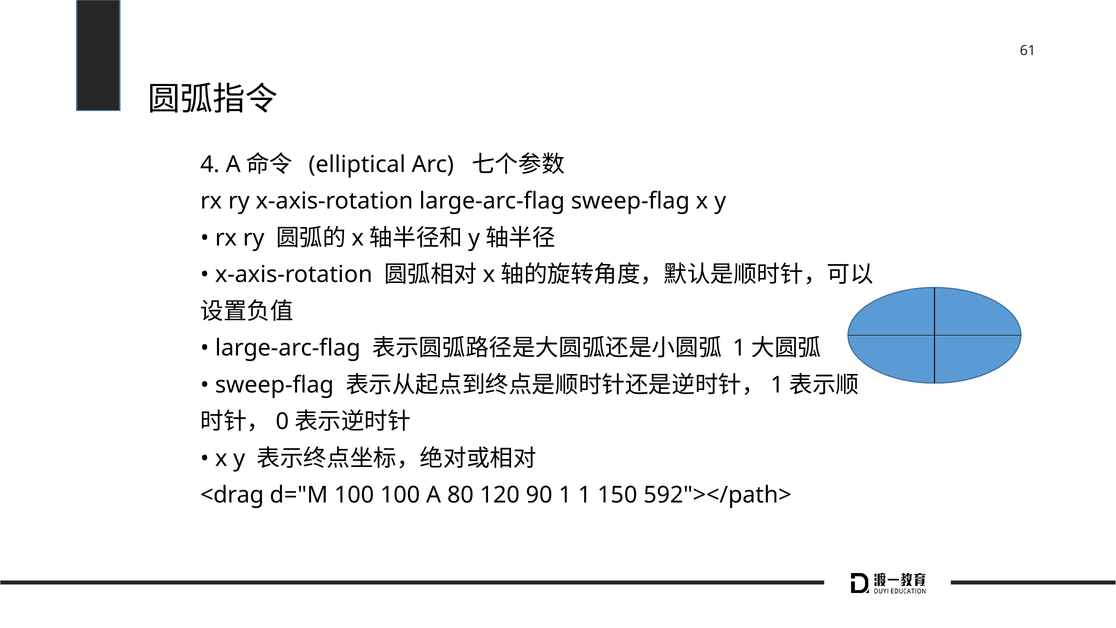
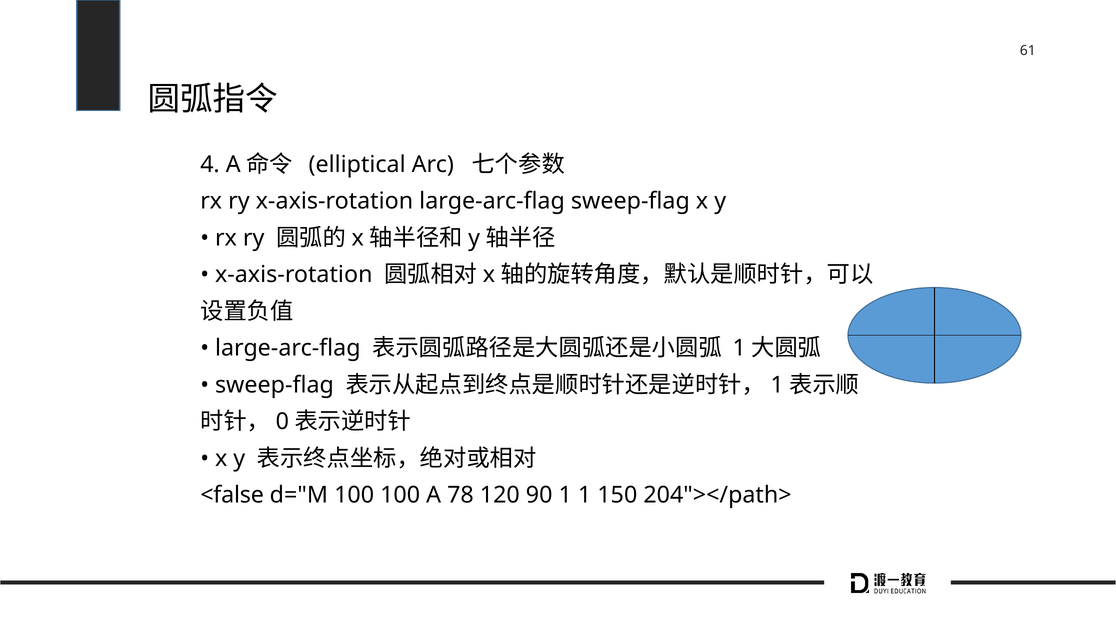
<drag: <drag -> <false
80: 80 -> 78
592"></path>: 592"></path> -> 204"></path>
